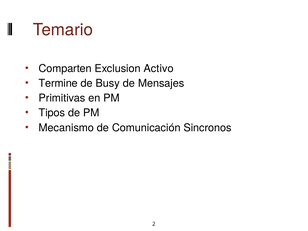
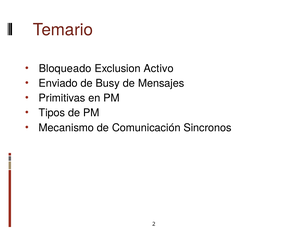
Comparten: Comparten -> Bloqueado
Termine: Termine -> Enviado
